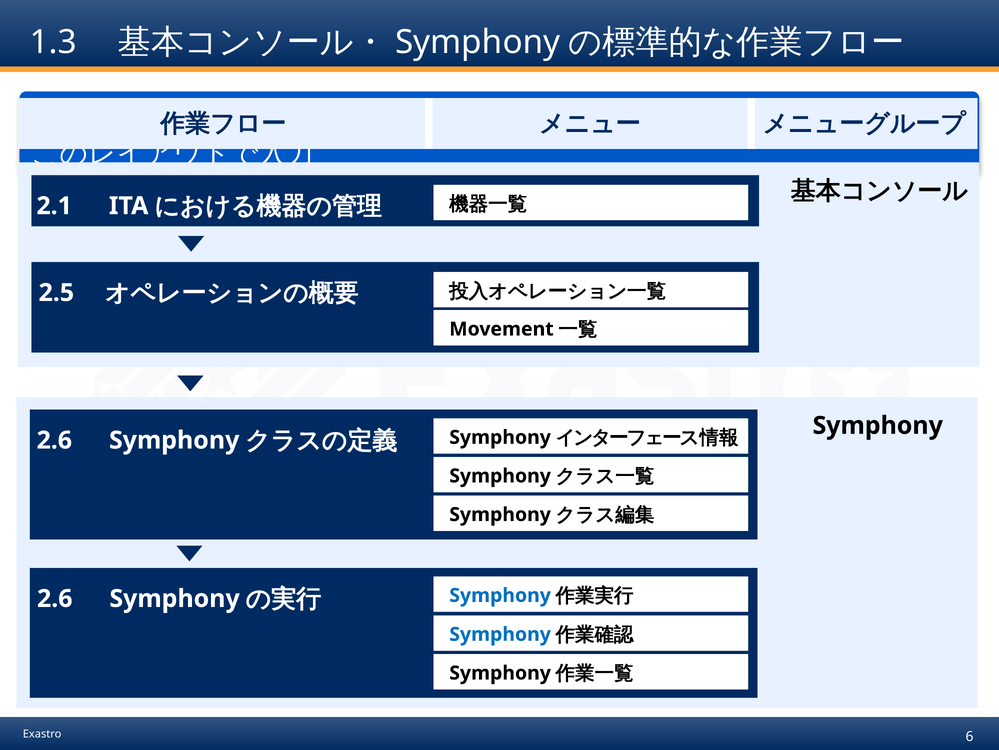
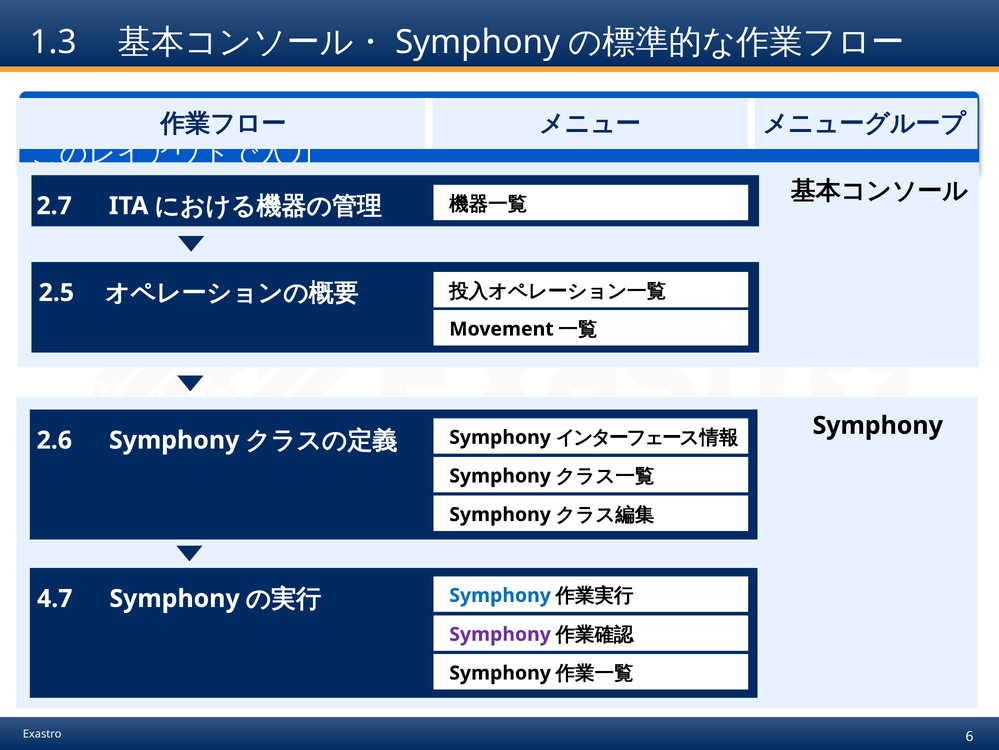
2.1: 2.1 -> 2.7
2.6 at (55, 598): 2.6 -> 4.7
Symphony at (500, 634) colour: blue -> purple
